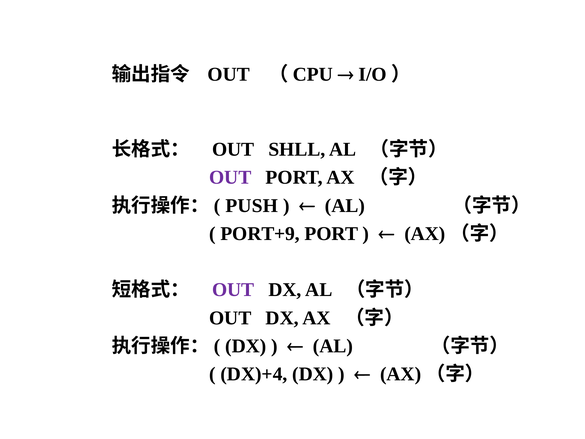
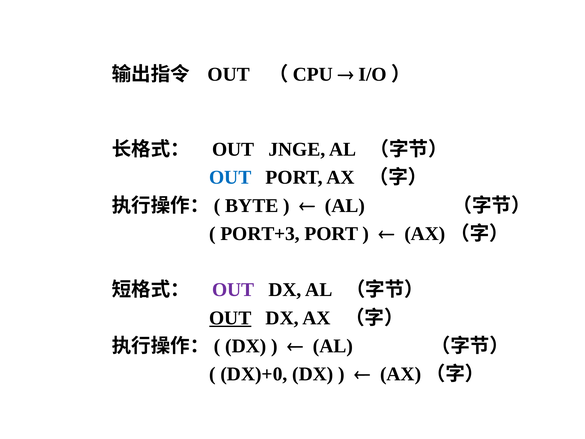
SHLL: SHLL -> JNGE
OUT at (230, 177) colour: purple -> blue
PUSH: PUSH -> BYTE
PORT+9: PORT+9 -> PORT+3
OUT at (230, 318) underline: none -> present
DX)+4: DX)+4 -> DX)+0
